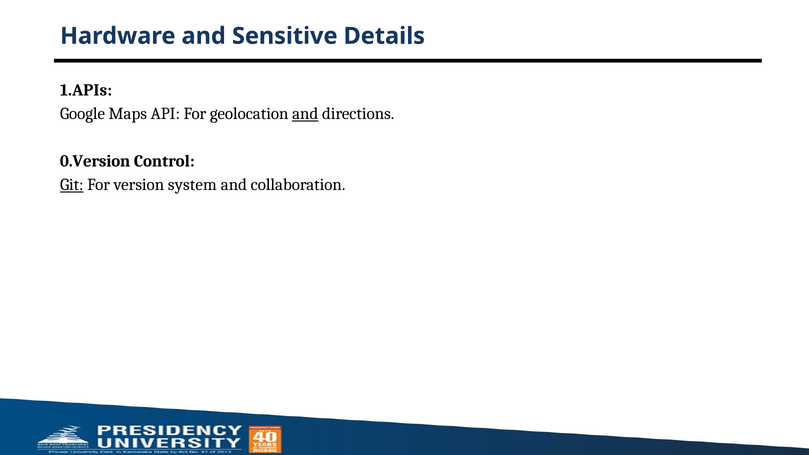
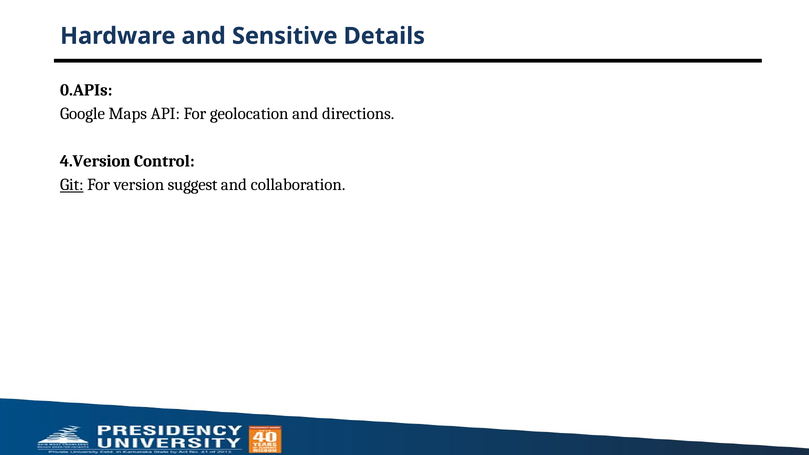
1.APIs: 1.APIs -> 0.APIs
and at (305, 114) underline: present -> none
0.Version: 0.Version -> 4.Version
system: system -> suggest
